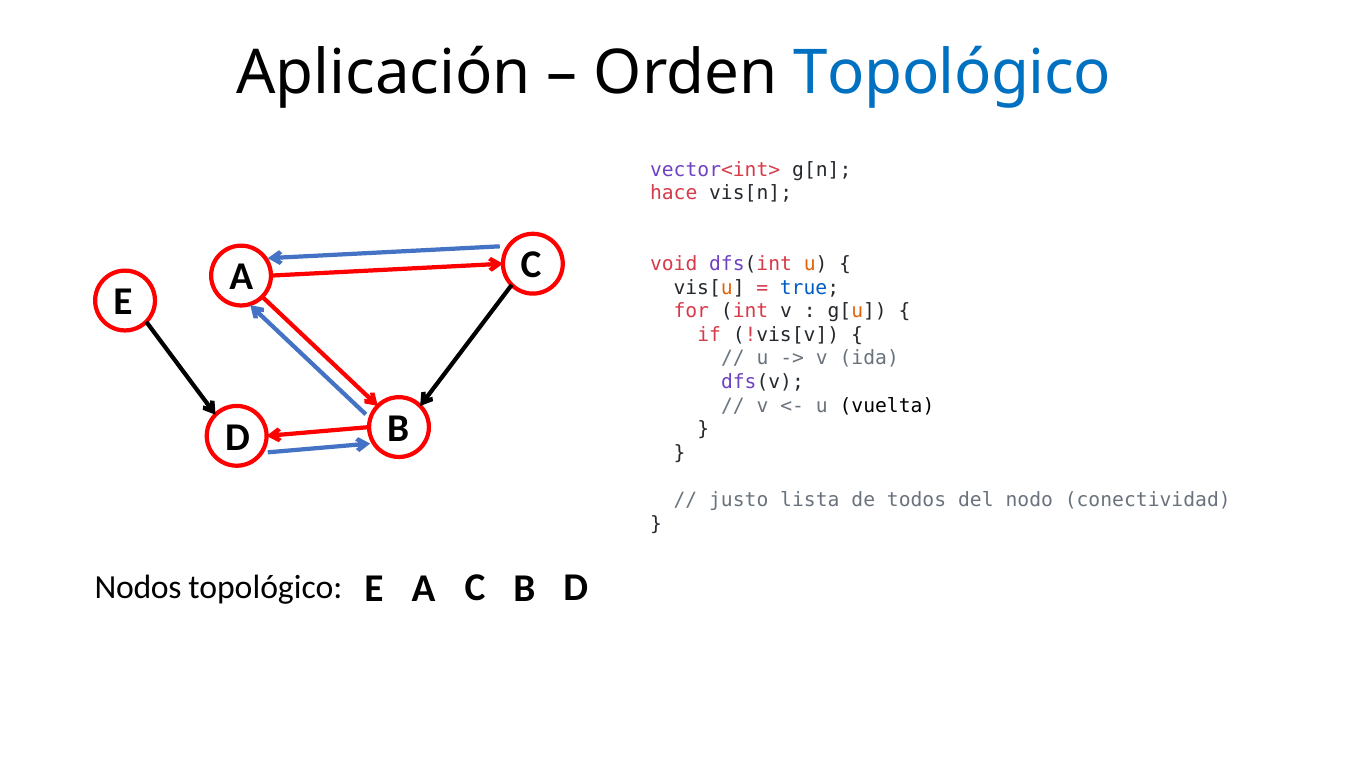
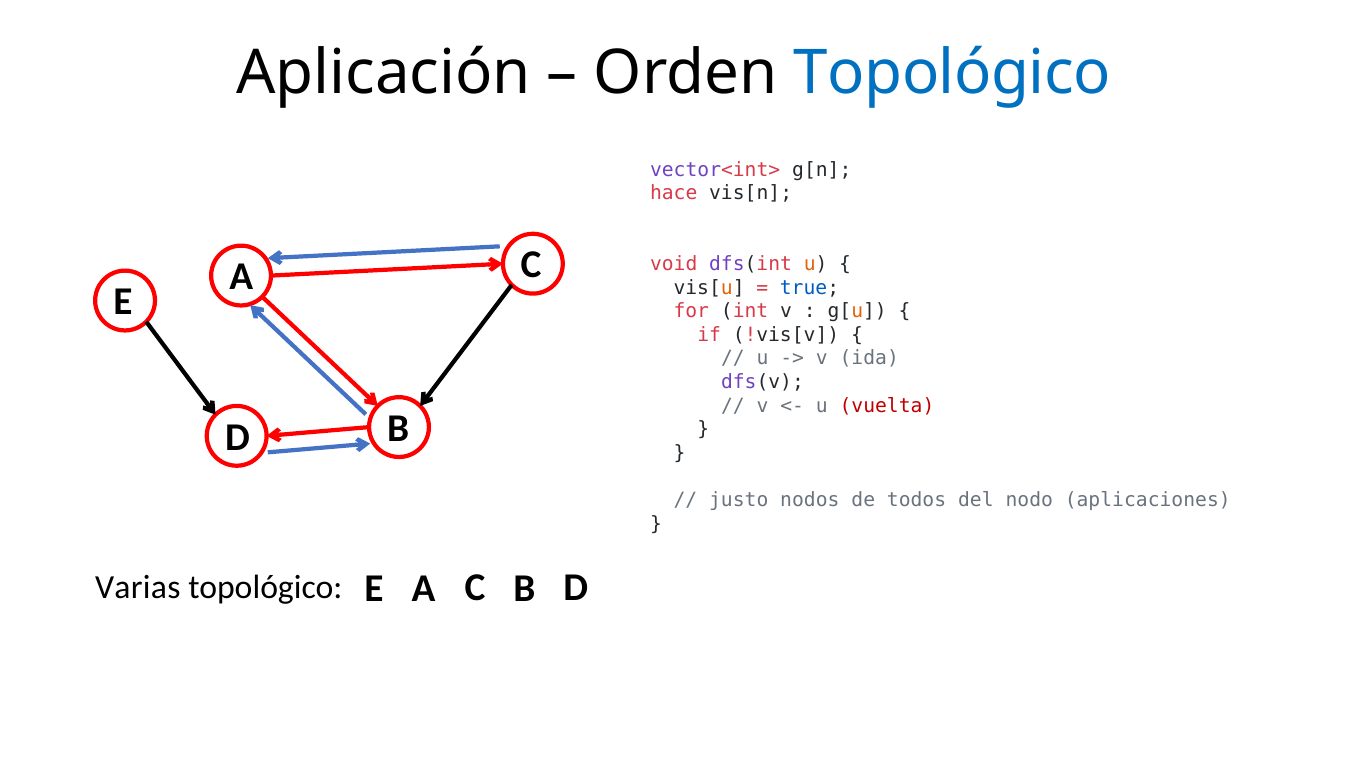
vuelta colour: black -> red
lista: lista -> nodos
conectividad: conectividad -> aplicaciones
Nodos: Nodos -> Varias
